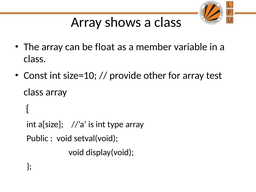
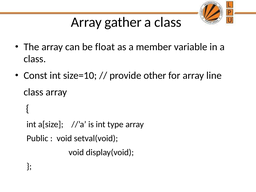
shows: shows -> gather
test: test -> line
